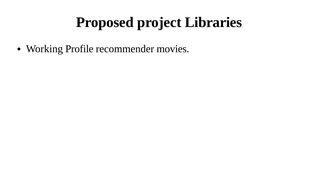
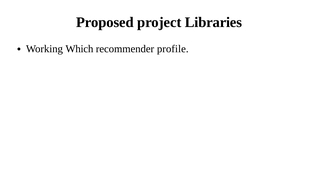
Profile: Profile -> Which
movies: movies -> profile
